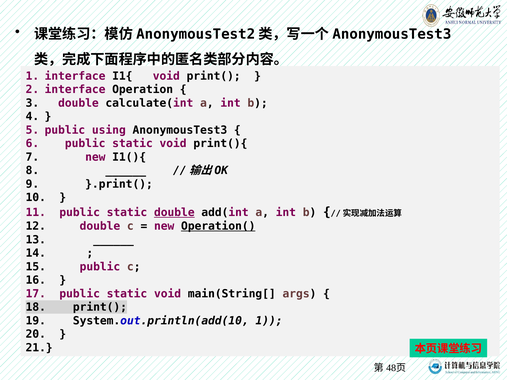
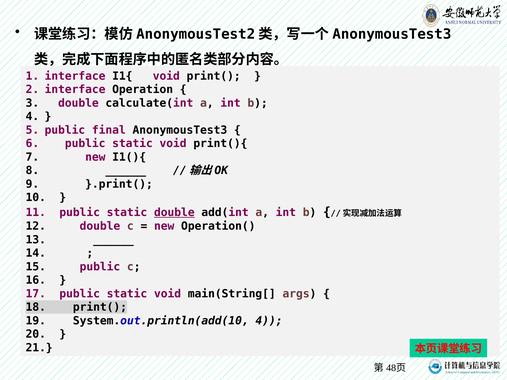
using: using -> final
Operation( underline: present -> none
System.out.println(add(10 1: 1 -> 4
